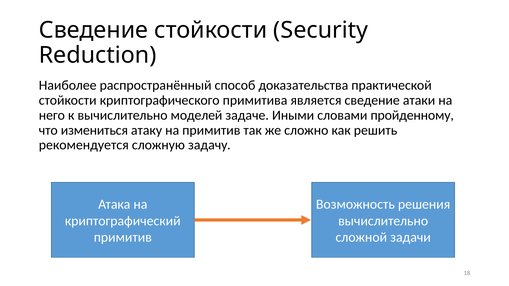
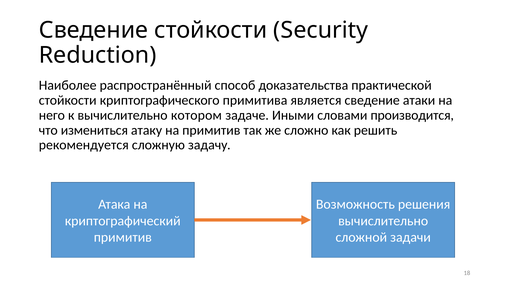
моделей: моделей -> котором
пройденному: пройденному -> производится
